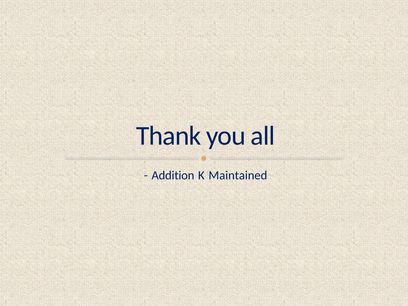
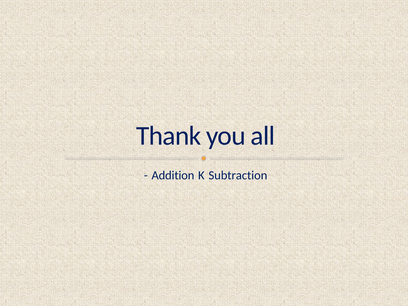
Maintained: Maintained -> Subtraction
